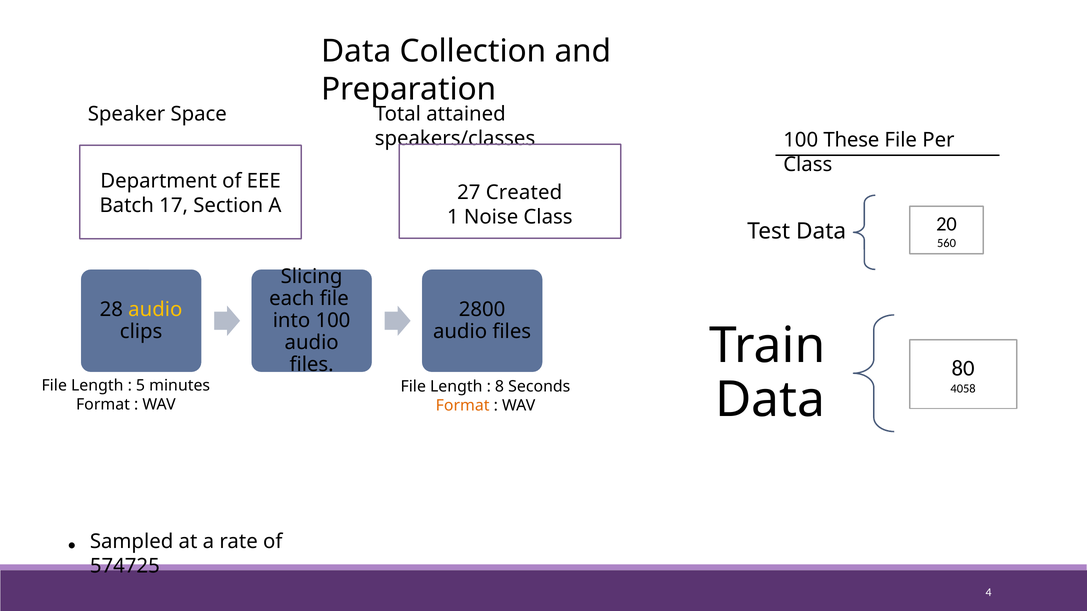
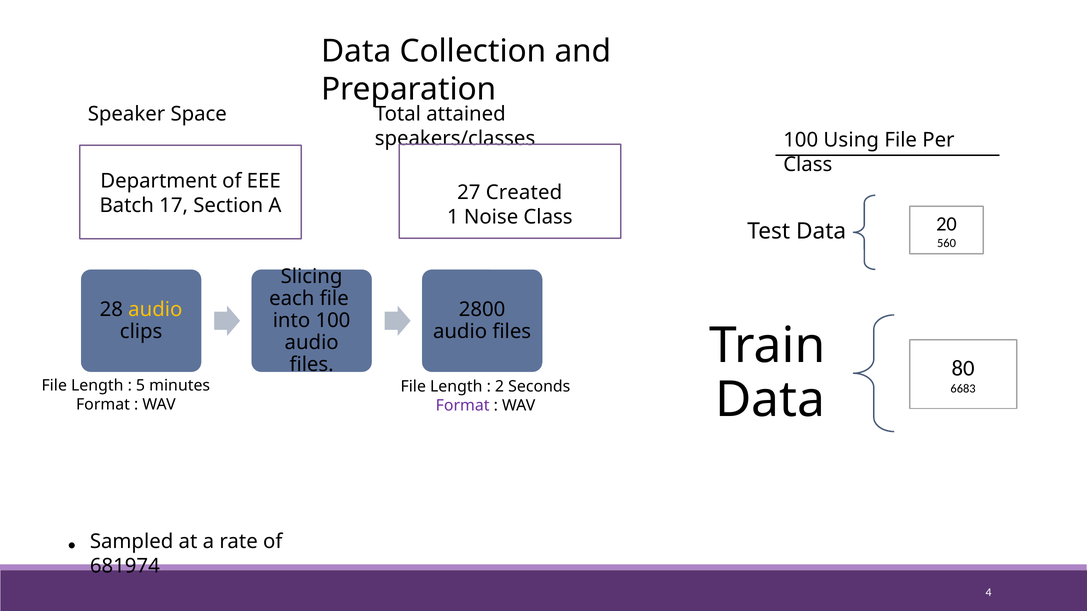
These: These -> Using
8: 8 -> 2
4058: 4058 -> 6683
Format at (463, 406) colour: orange -> purple
574725: 574725 -> 681974
